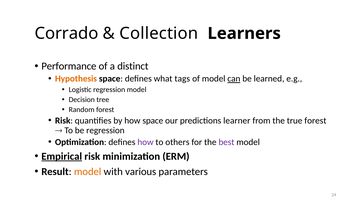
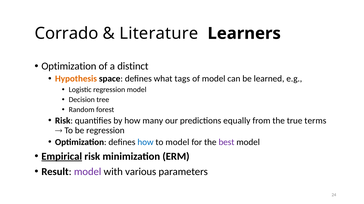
Collection: Collection -> Literature
Performance at (69, 66): Performance -> Optimization
can underline: present -> none
how space: space -> many
learner: learner -> equally
true forest: forest -> terms
how at (145, 143) colour: purple -> blue
to others: others -> model
model at (88, 172) colour: orange -> purple
